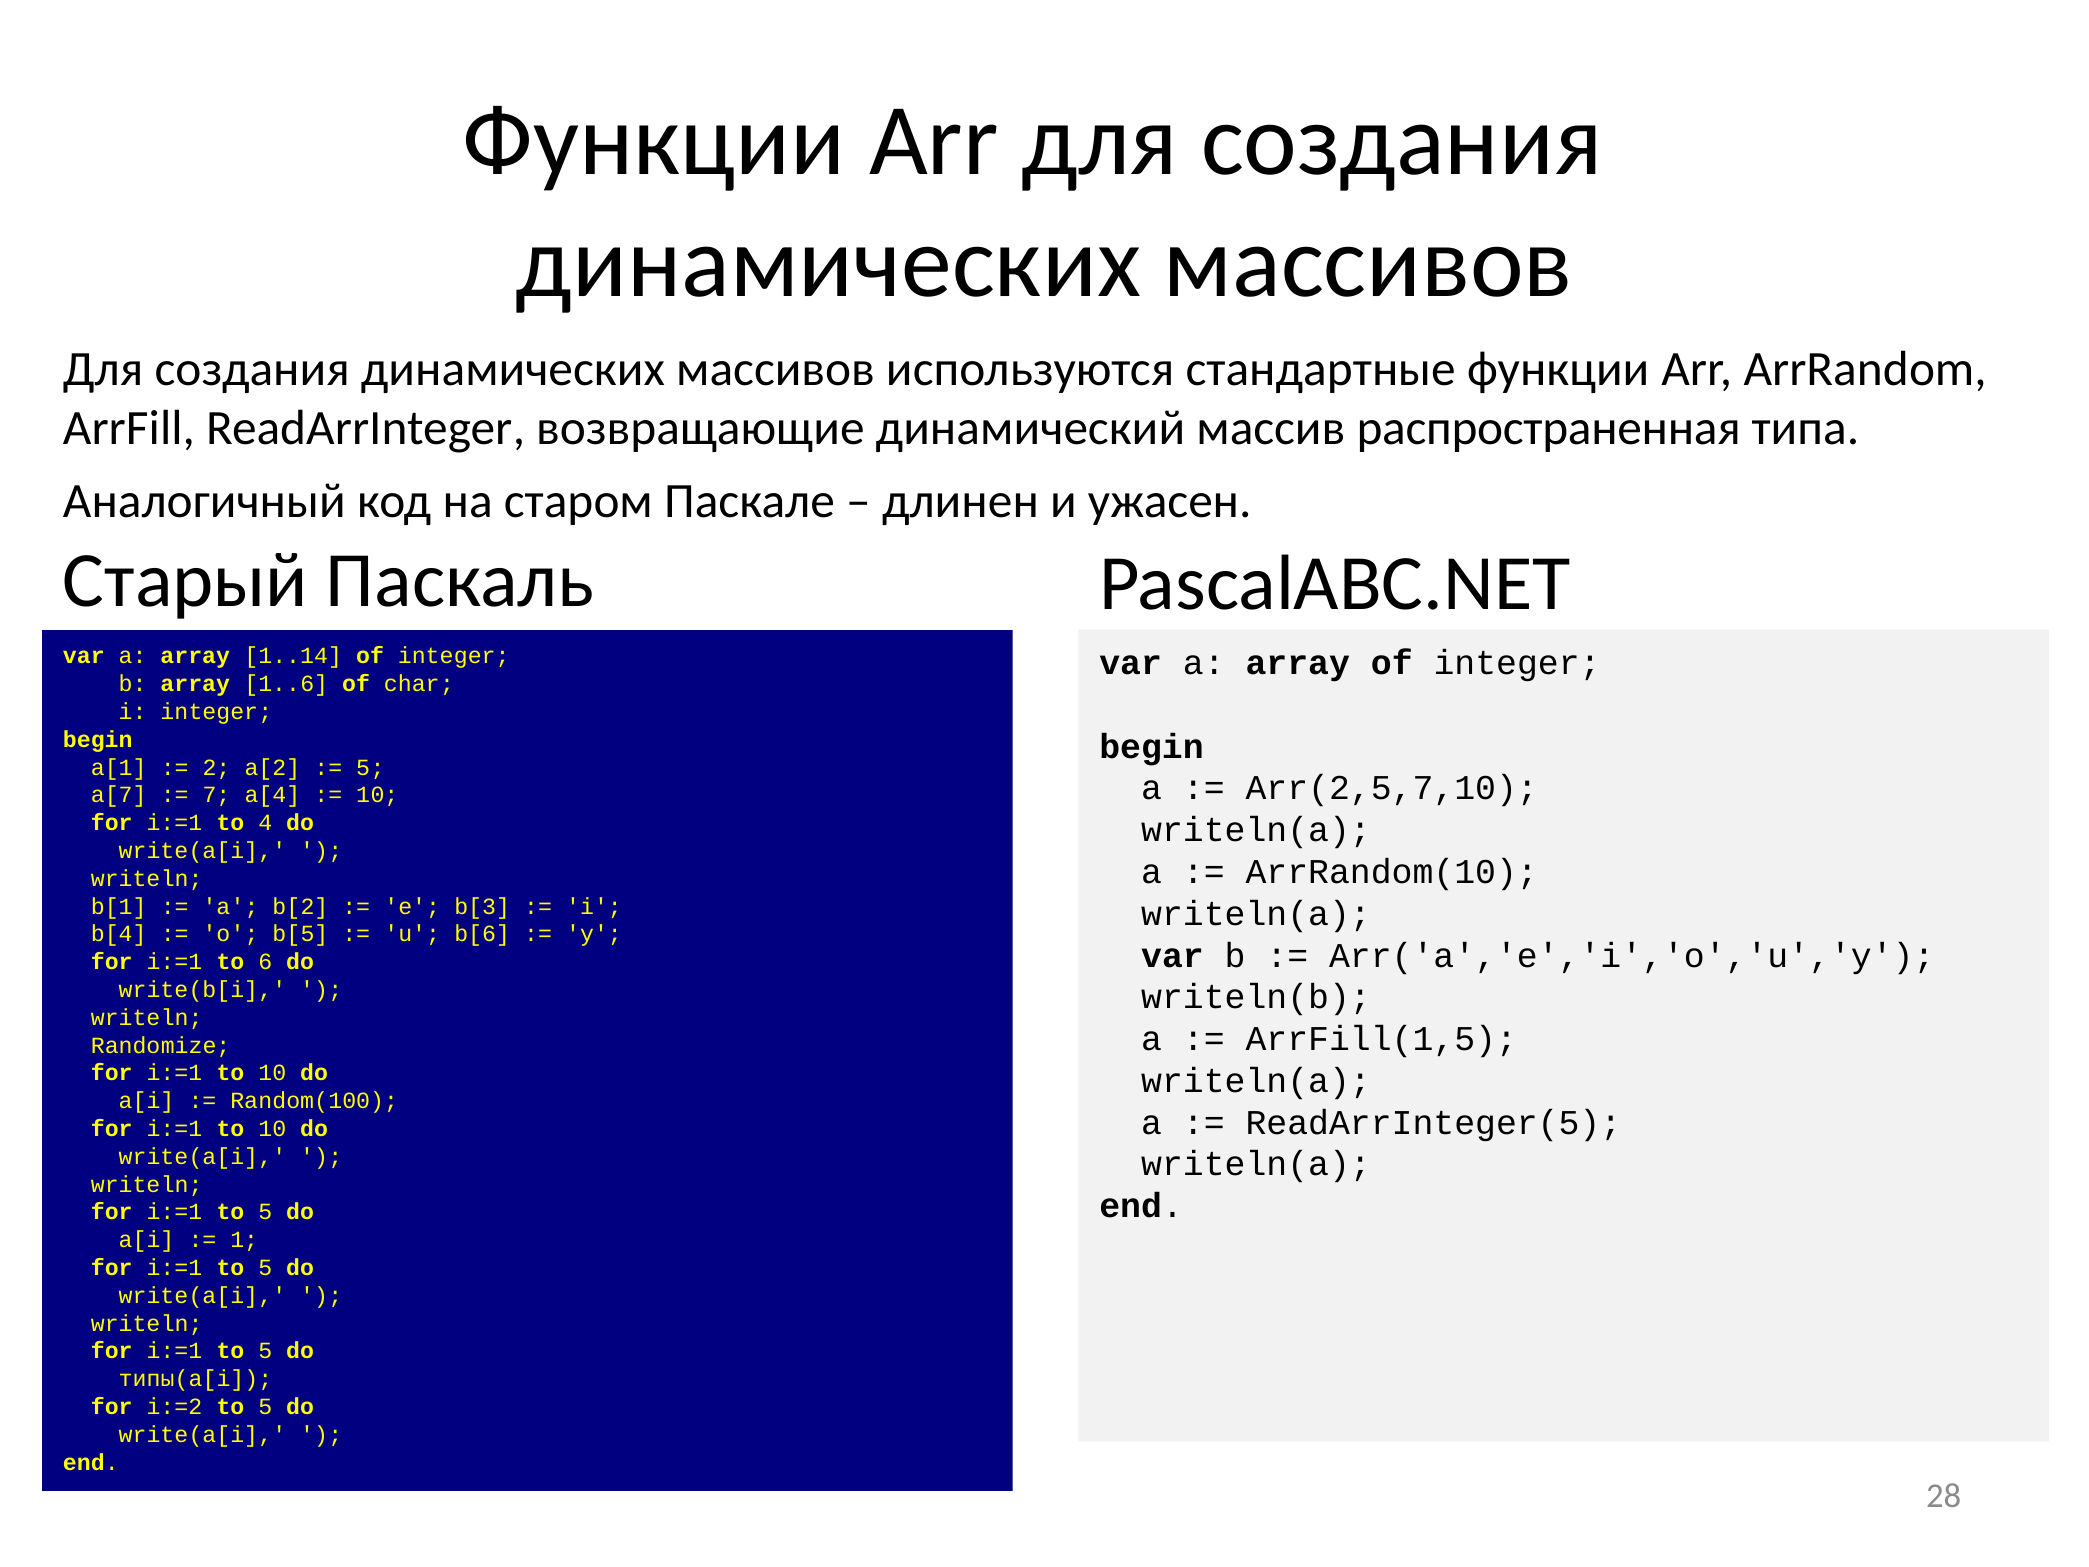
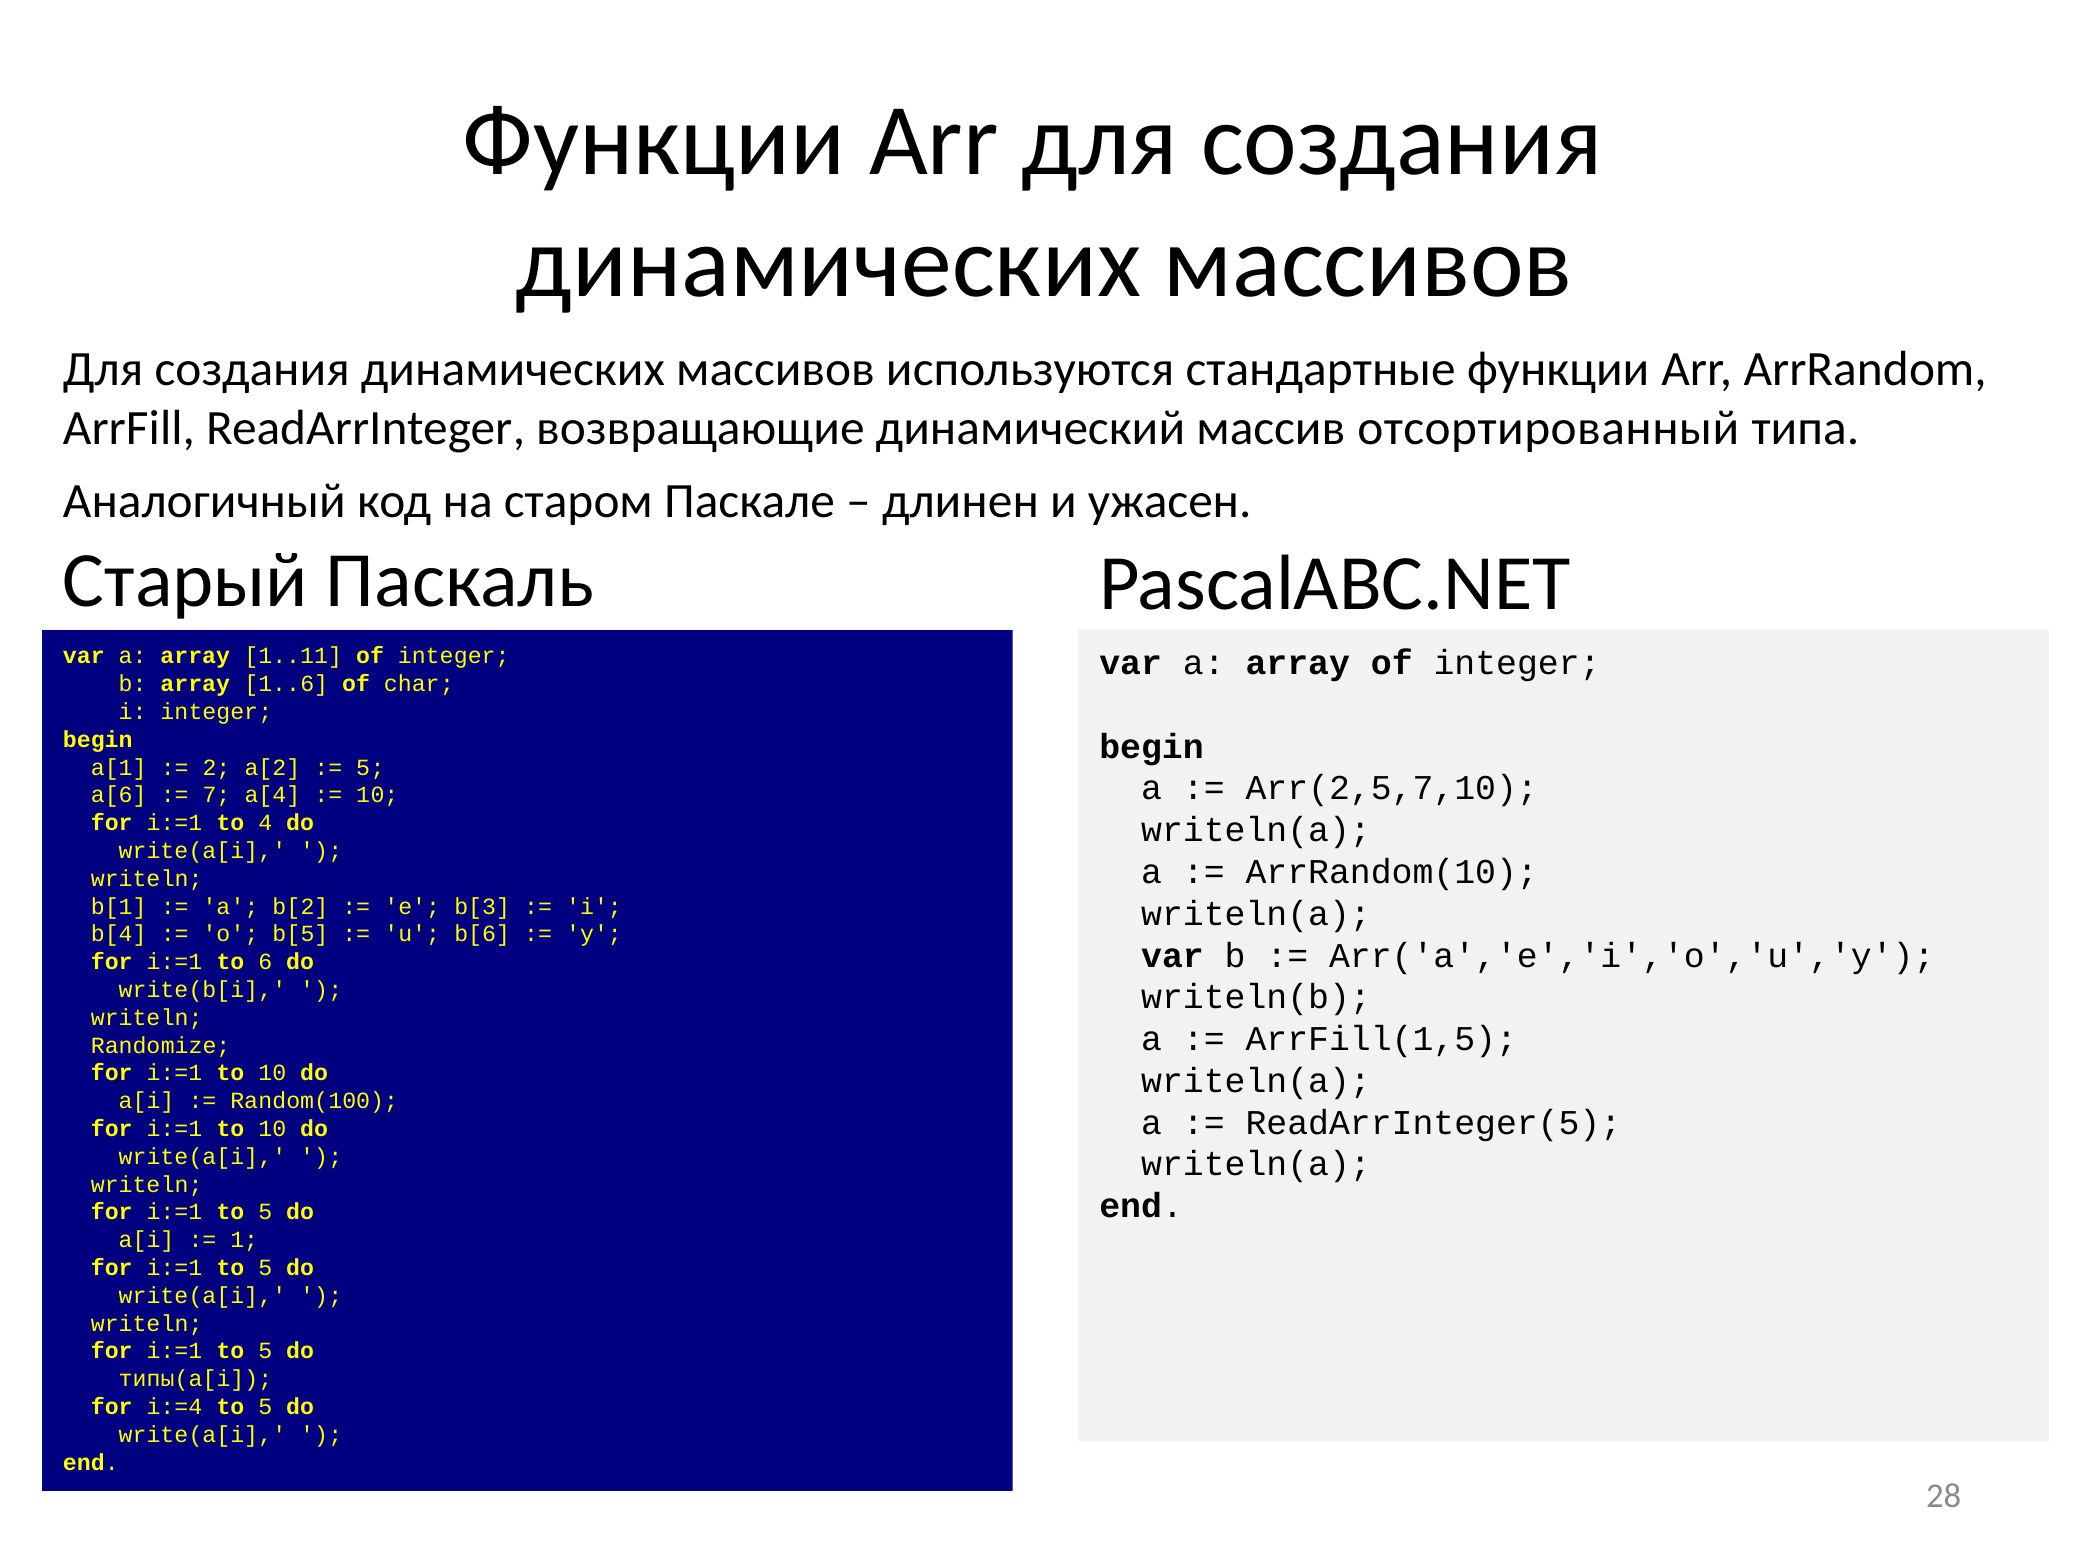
распространенная: распространенная -> отсортированный
1..14: 1..14 -> 1..11
a[7: a[7 -> a[6
i:=2: i:=2 -> i:=4
